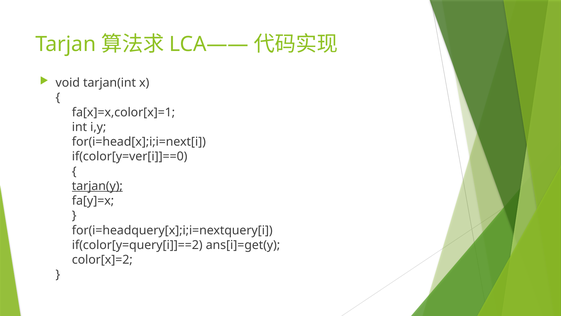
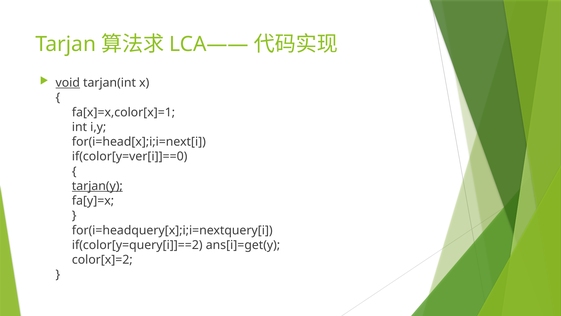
void underline: none -> present
